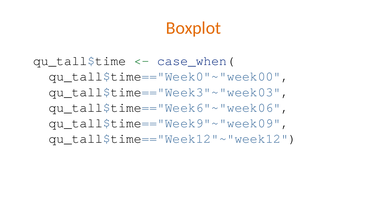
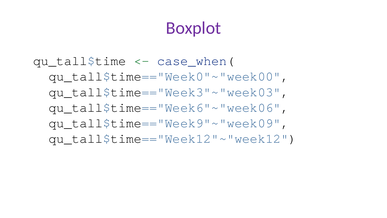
Boxplot colour: orange -> purple
